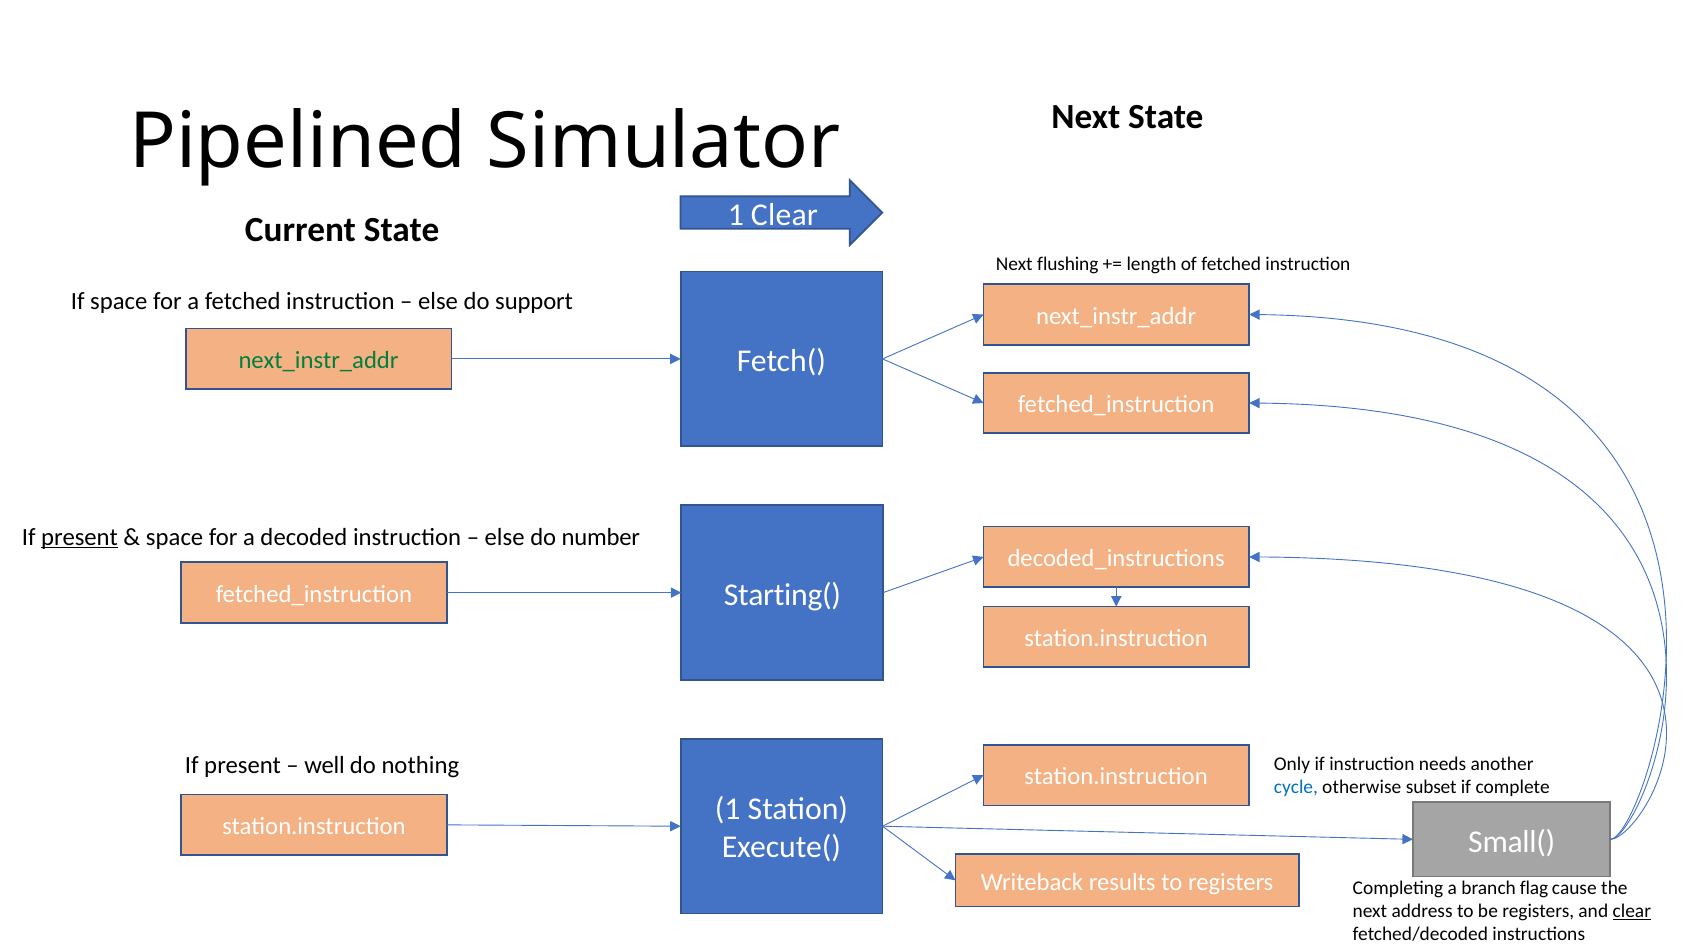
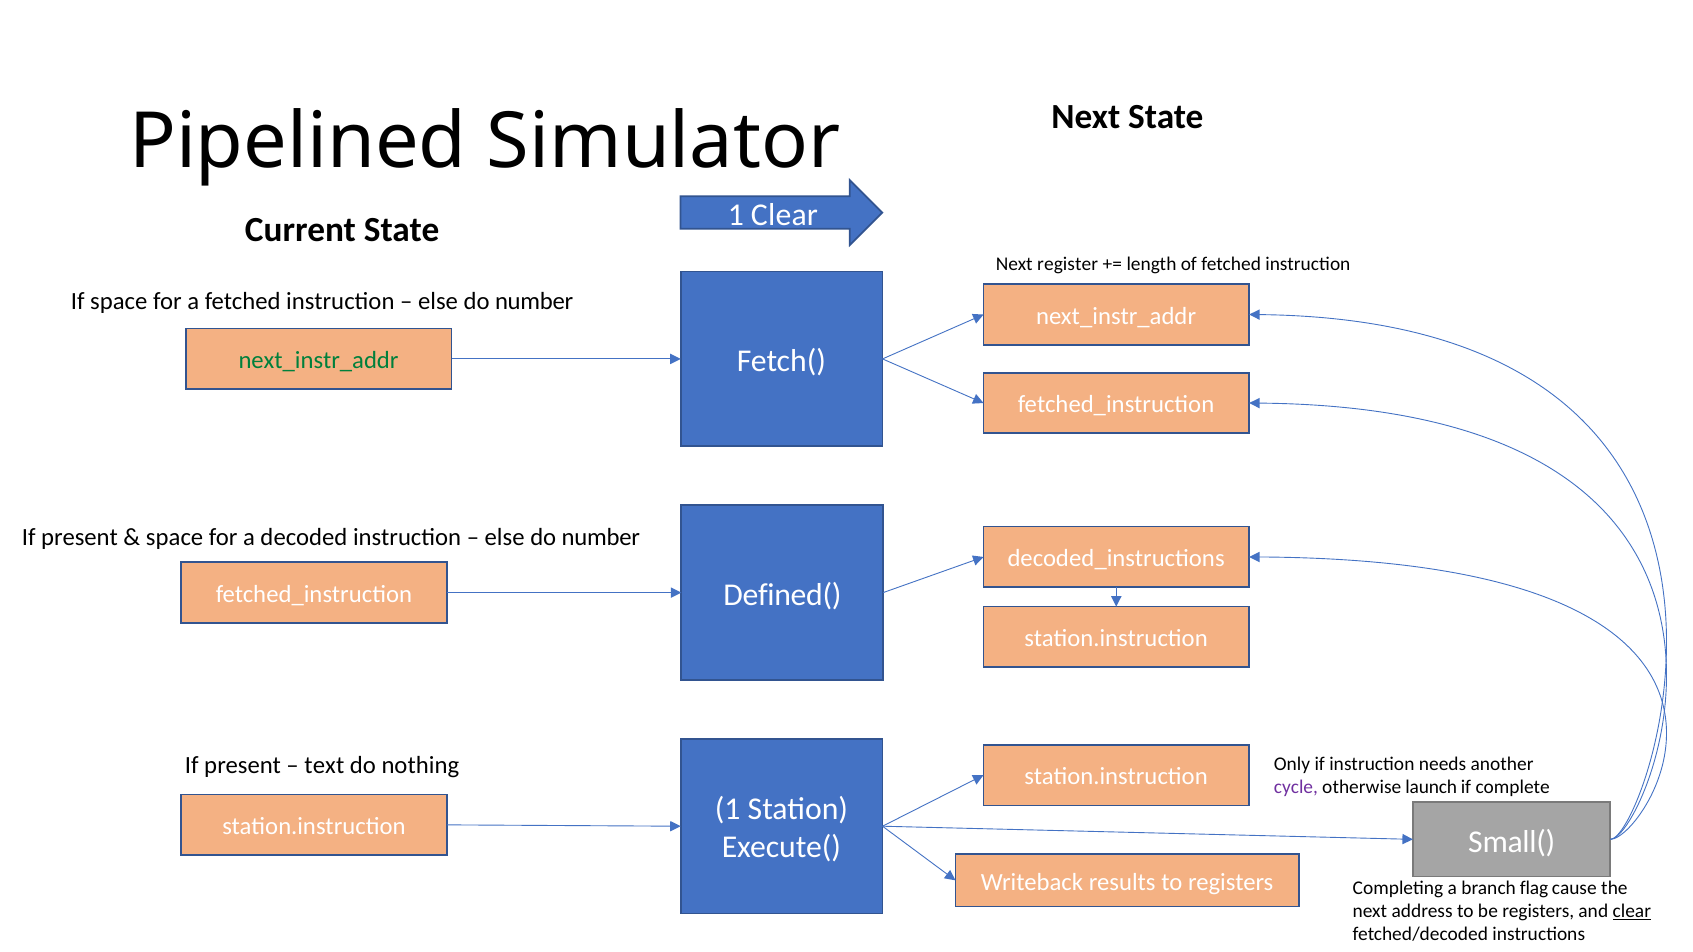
flushing: flushing -> register
support at (534, 302): support -> number
present at (80, 537) underline: present -> none
Starting(: Starting( -> Defined(
well: well -> text
cycle colour: blue -> purple
subset: subset -> launch
